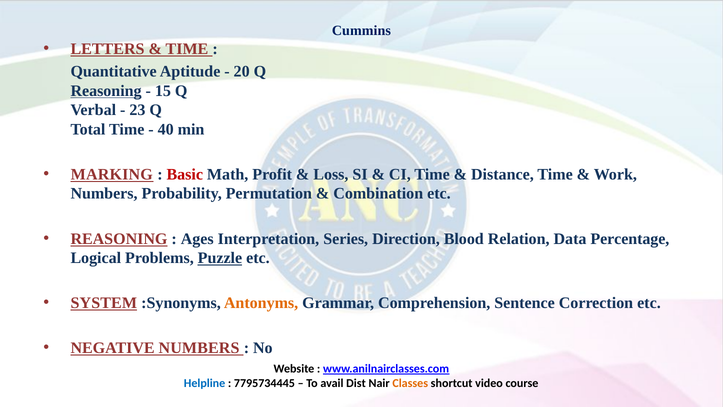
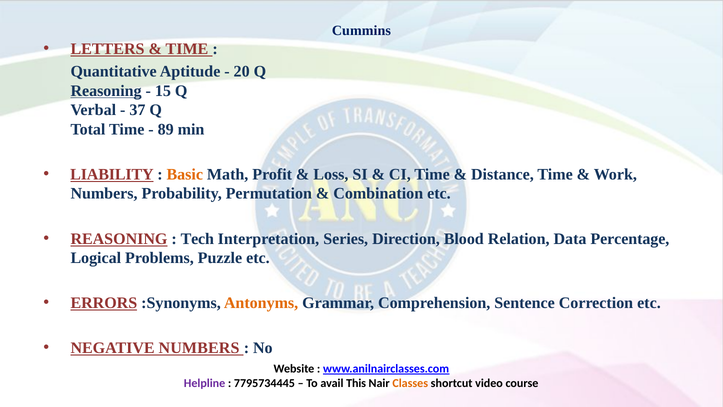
23: 23 -> 37
40: 40 -> 89
MARKING: MARKING -> LIABILITY
Basic colour: red -> orange
Ages: Ages -> Tech
Puzzle underline: present -> none
SYSTEM: SYSTEM -> ERRORS
Helpline colour: blue -> purple
Dist: Dist -> This
